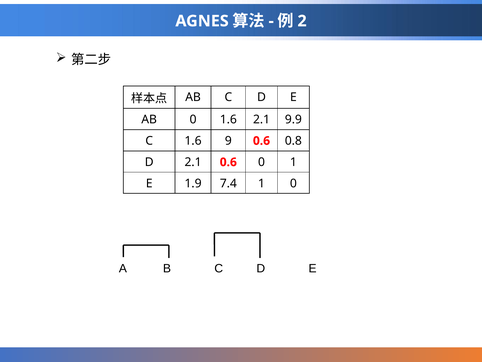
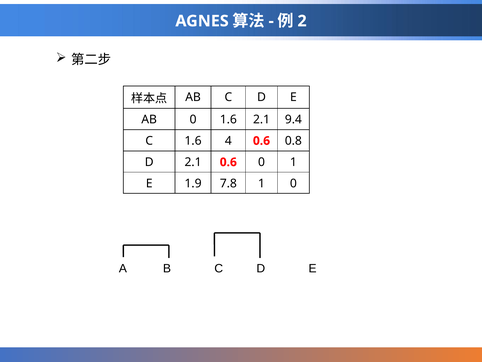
9.9: 9.9 -> 9.4
9: 9 -> 4
7.4: 7.4 -> 7.8
